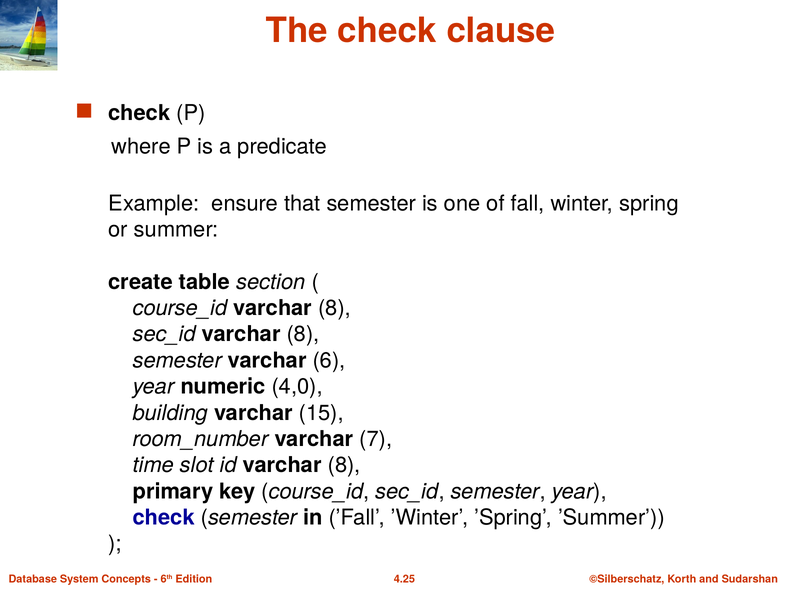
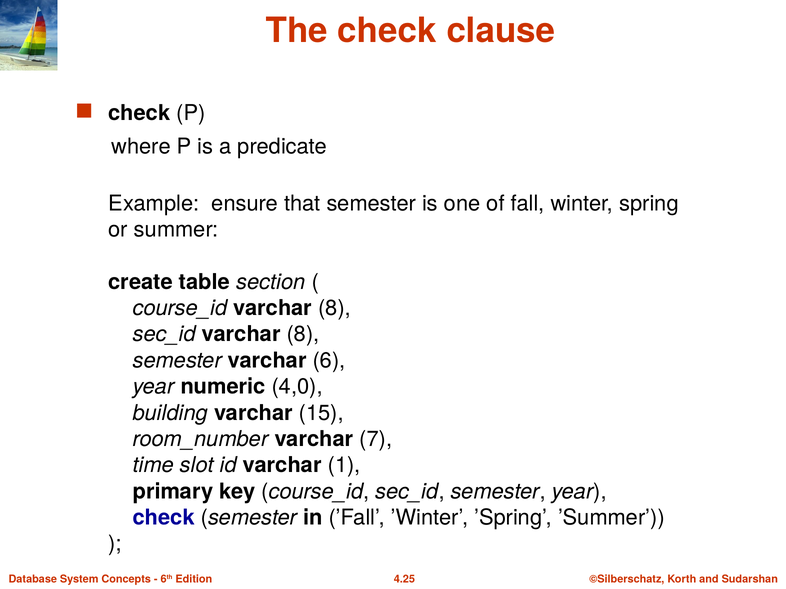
id varchar 8: 8 -> 1
